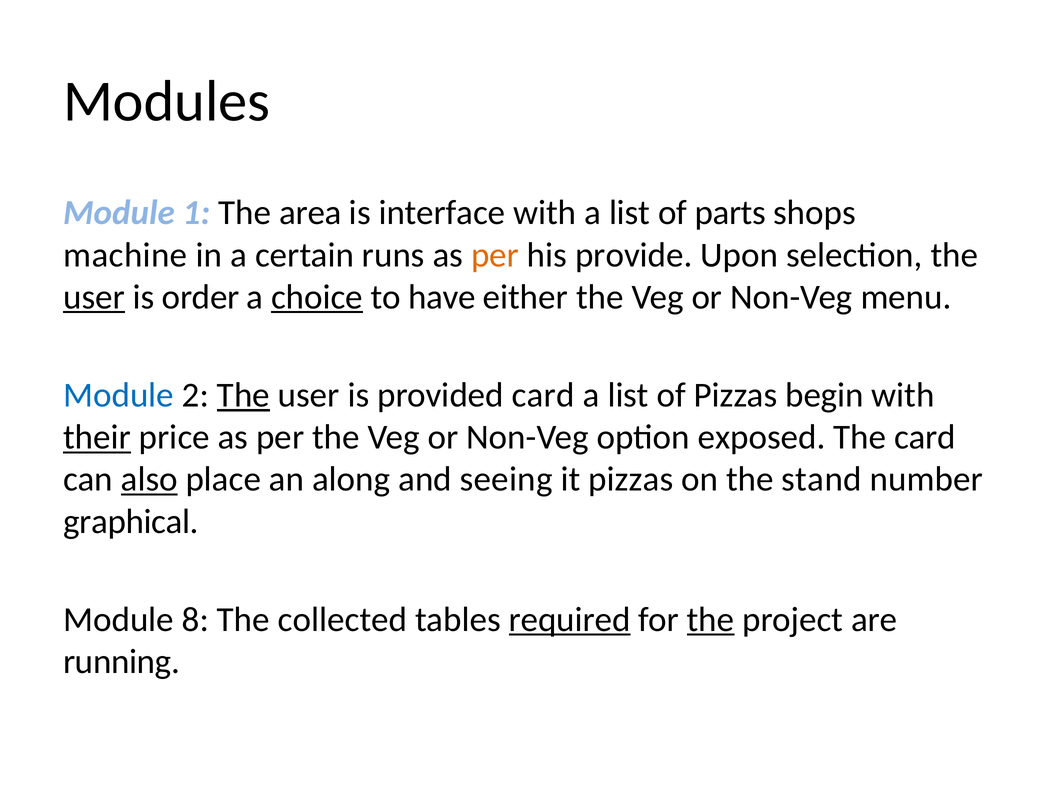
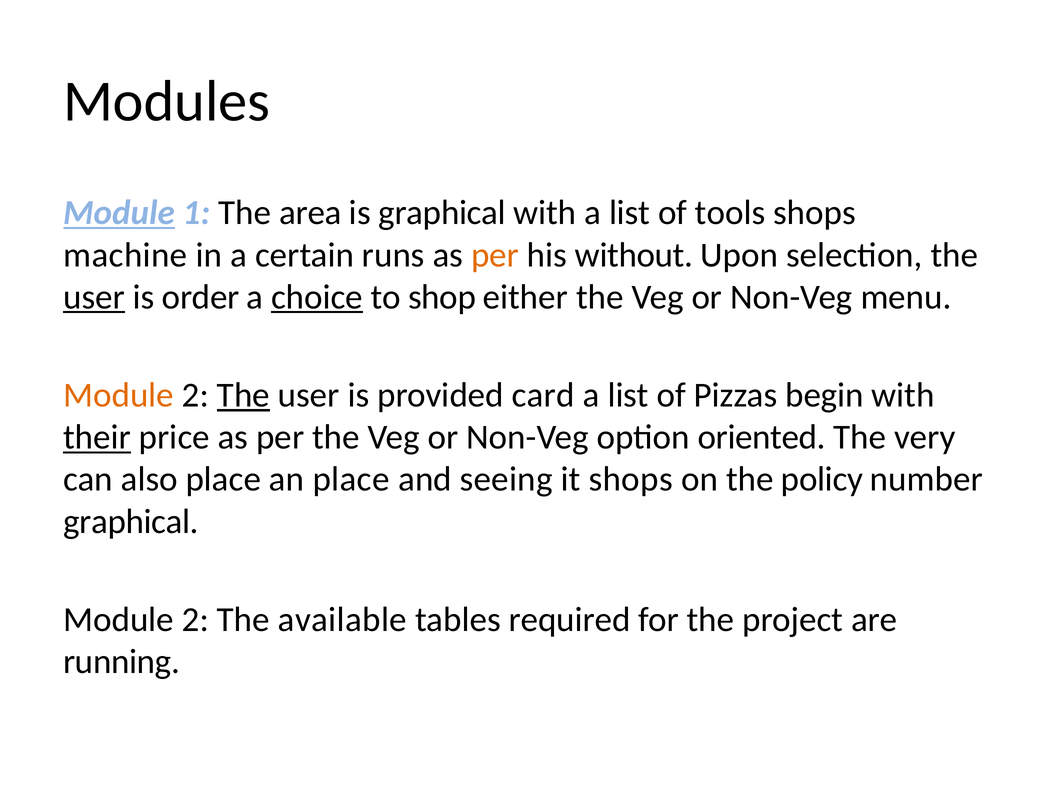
Module at (119, 213) underline: none -> present
is interface: interface -> graphical
parts: parts -> tools
provide: provide -> without
have: have -> shop
Module at (119, 395) colour: blue -> orange
exposed: exposed -> oriented
The card: card -> very
also underline: present -> none
an along: along -> place
it pizzas: pizzas -> shops
stand: stand -> policy
8 at (195, 620): 8 -> 2
collected: collected -> available
required underline: present -> none
the at (711, 620) underline: present -> none
